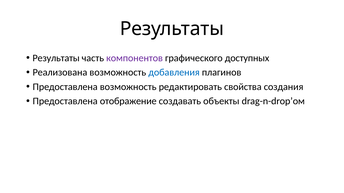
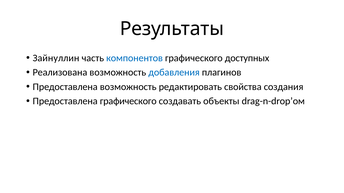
Результаты at (56, 58): Результаты -> Зайнуллин
компонентов colour: purple -> blue
Предоставлена отображение: отображение -> графического
